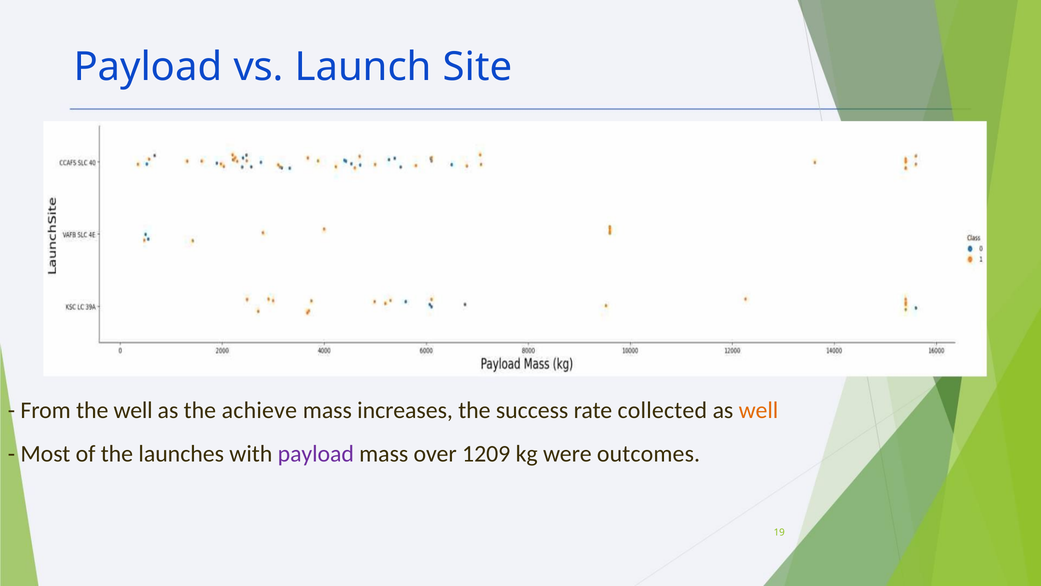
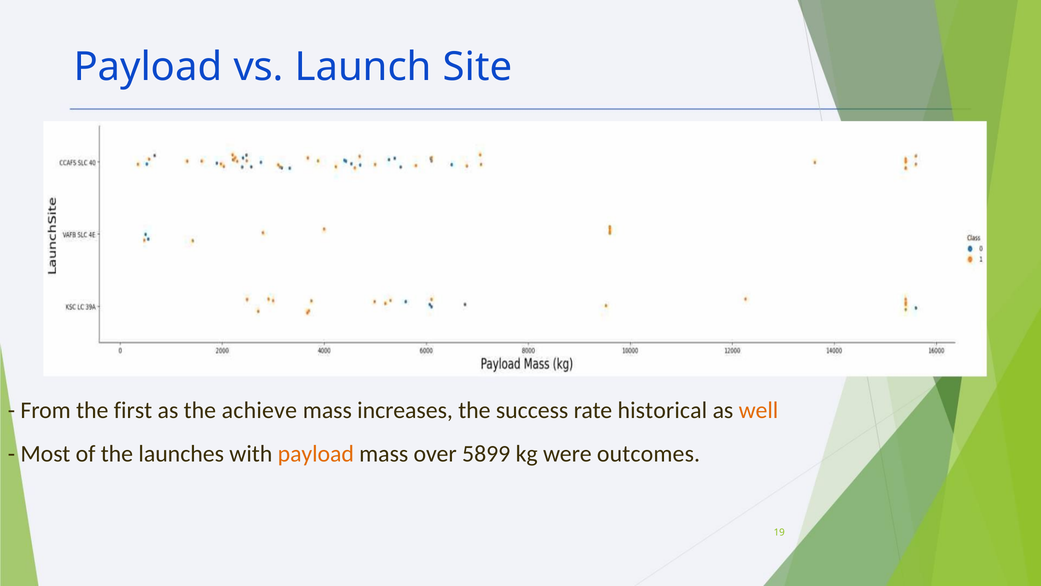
the well: well -> first
collected: collected -> historical
payload at (316, 454) colour: purple -> orange
1209: 1209 -> 5899
